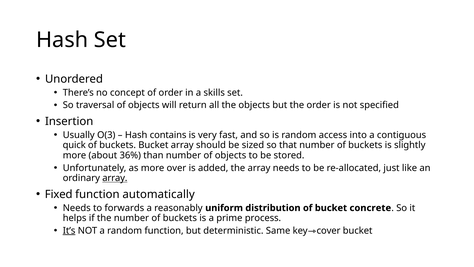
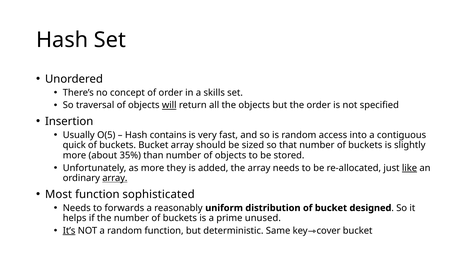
will underline: none -> present
O(3: O(3 -> O(5
36%: 36% -> 35%
over: over -> they
like underline: none -> present
Fixed: Fixed -> Most
automatically: automatically -> sophisticated
concrete: concrete -> designed
process: process -> unused
